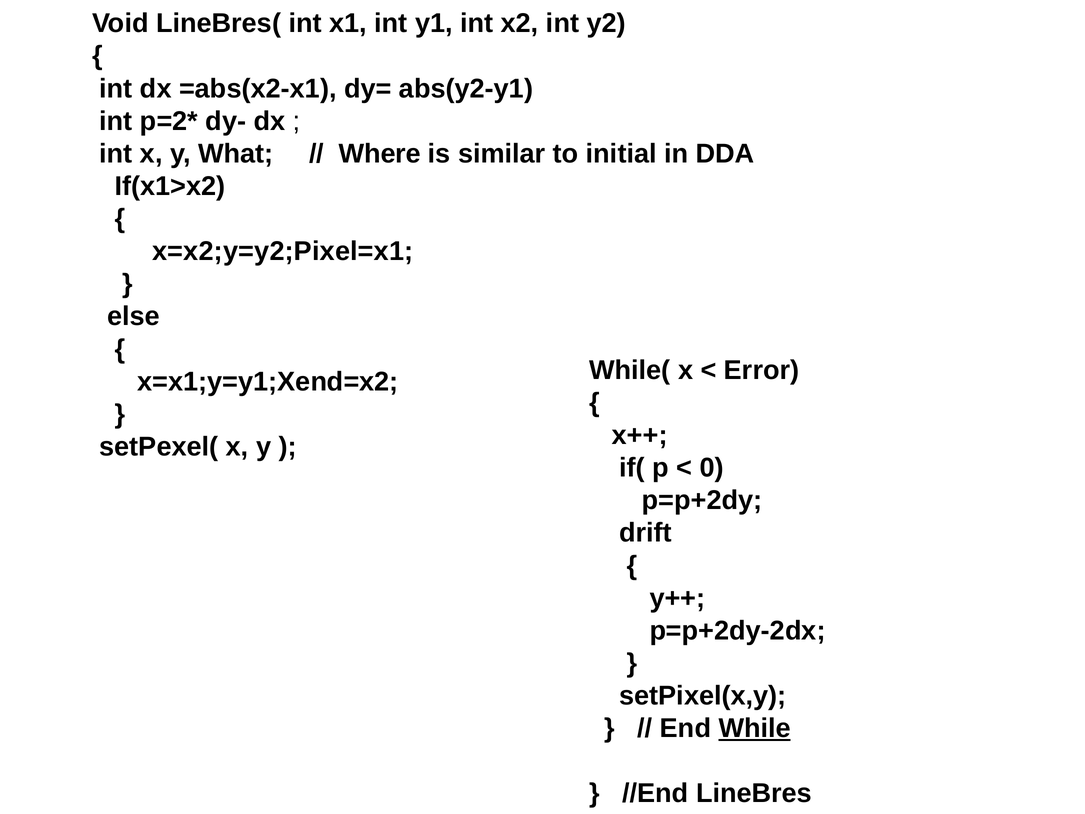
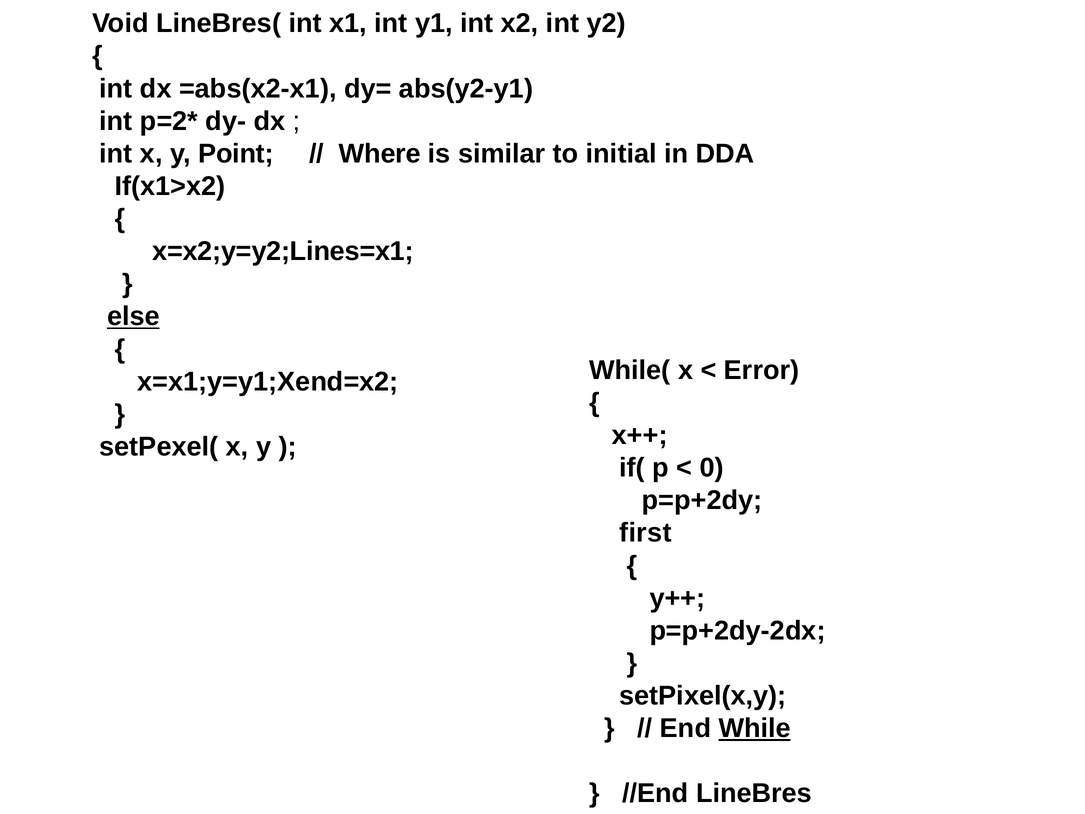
What: What -> Point
x=x2;y=y2;Pixel=x1: x=x2;y=y2;Pixel=x1 -> x=x2;y=y2;Lines=x1
else underline: none -> present
drift: drift -> first
